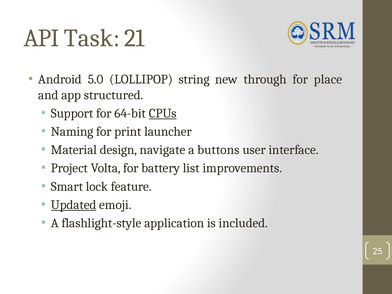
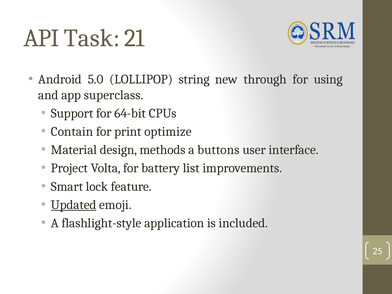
place: place -> using
structured: structured -> superclass
CPUs underline: present -> none
Naming: Naming -> Contain
launcher: launcher -> optimize
navigate: navigate -> methods
